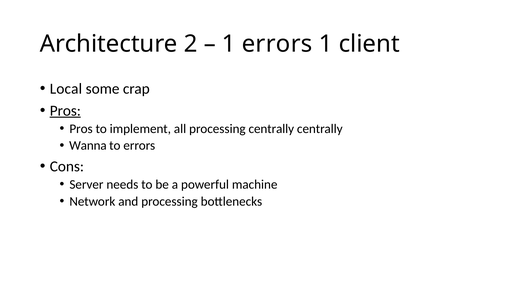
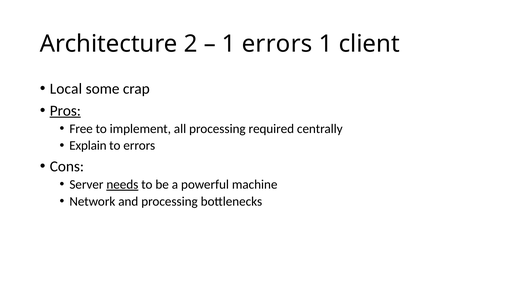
Pros at (81, 129): Pros -> Free
processing centrally: centrally -> required
Wanna: Wanna -> Explain
needs underline: none -> present
